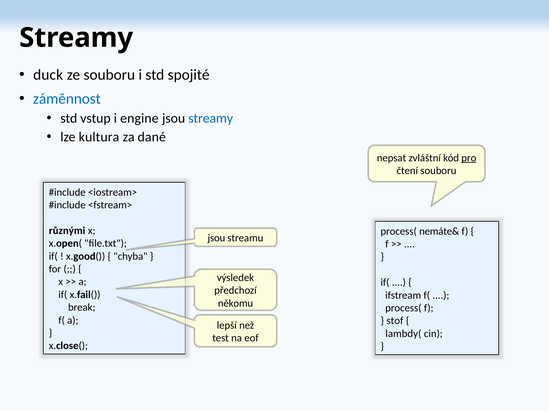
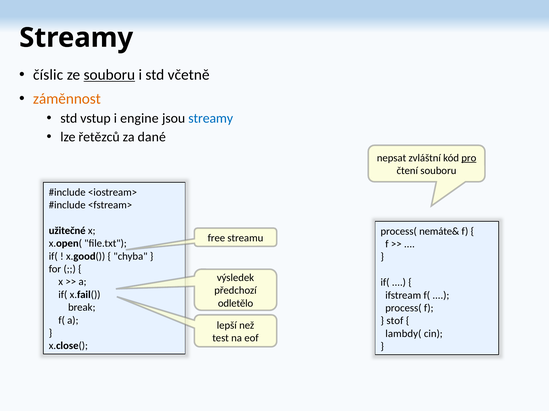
duck: duck -> číslic
souboru at (109, 75) underline: none -> present
spojité: spojité -> včetně
záměnnost colour: blue -> orange
kultura: kultura -> řetězců
různými: různými -> užitečné
jsou at (216, 238): jsou -> free
někomu: někomu -> odletělo
